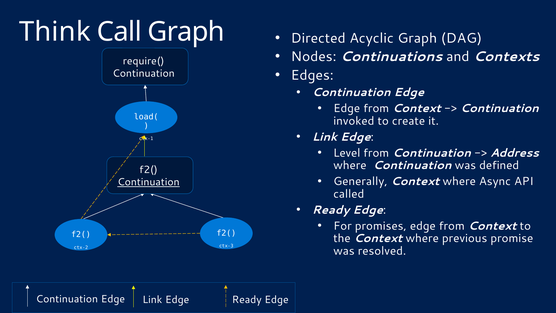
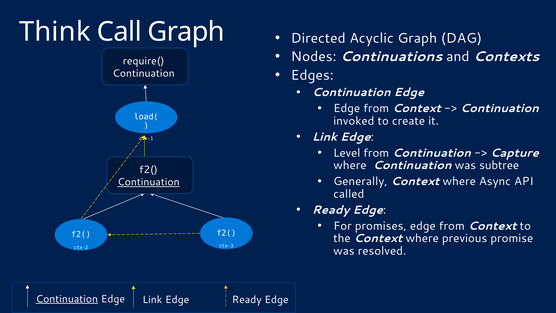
Address: Address -> Capture
defined: defined -> subtree
Continuation at (67, 299) underline: none -> present
